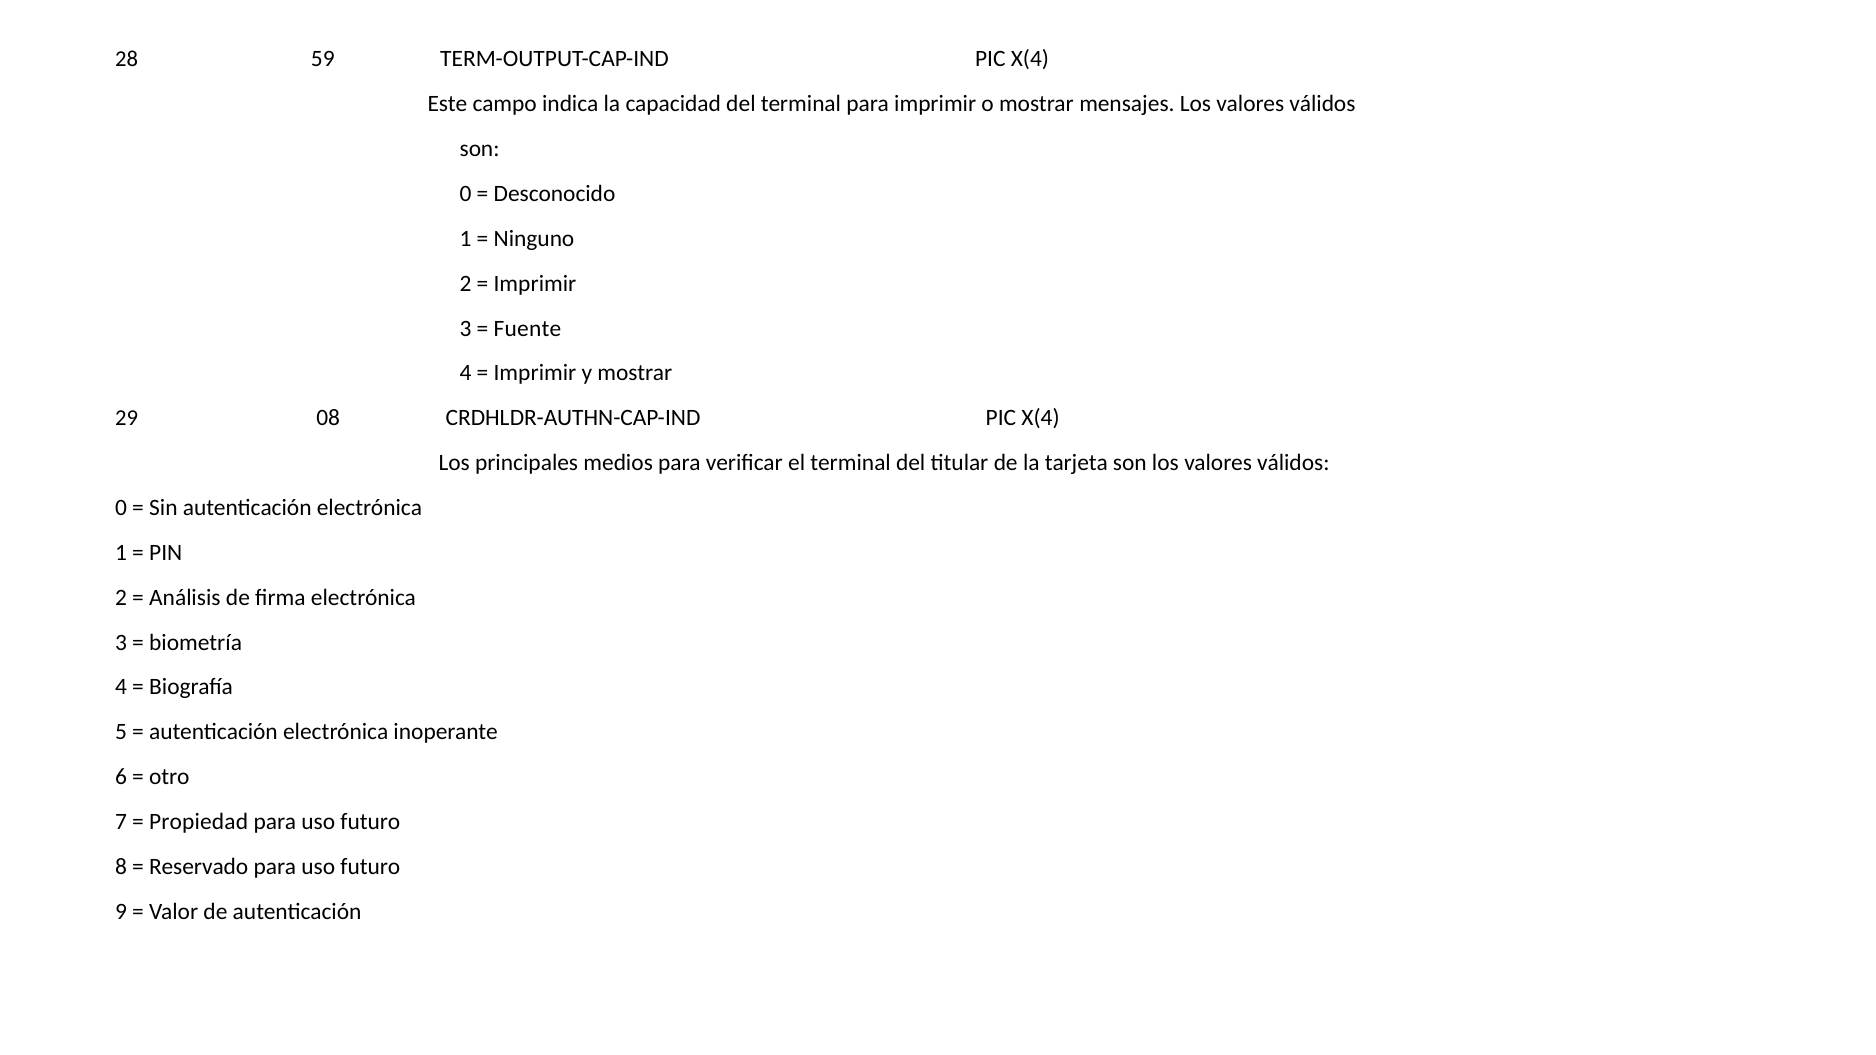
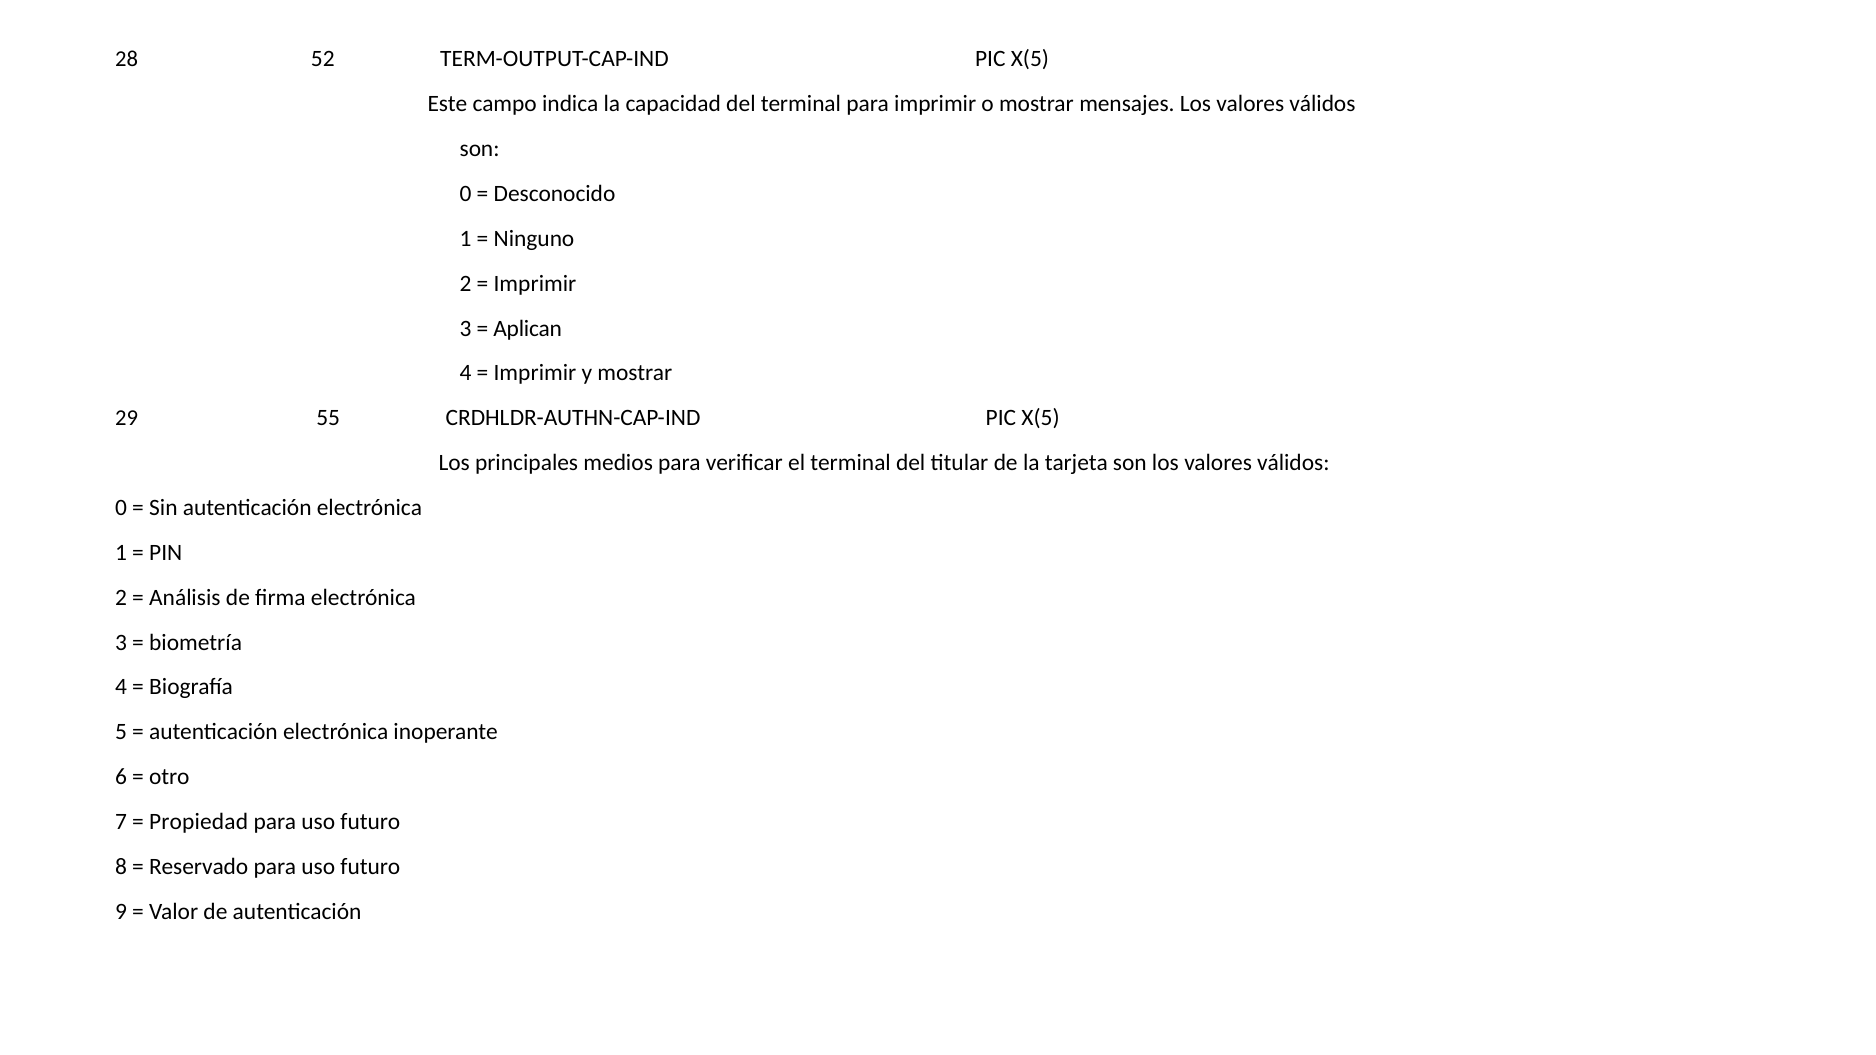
59: 59 -> 52
TERM-OUTPUT-CAP-IND PIC X(4: X(4 -> X(5
Fuente: Fuente -> Aplican
08: 08 -> 55
CRDHLDR-AUTHN-CAP-IND PIC X(4: X(4 -> X(5
